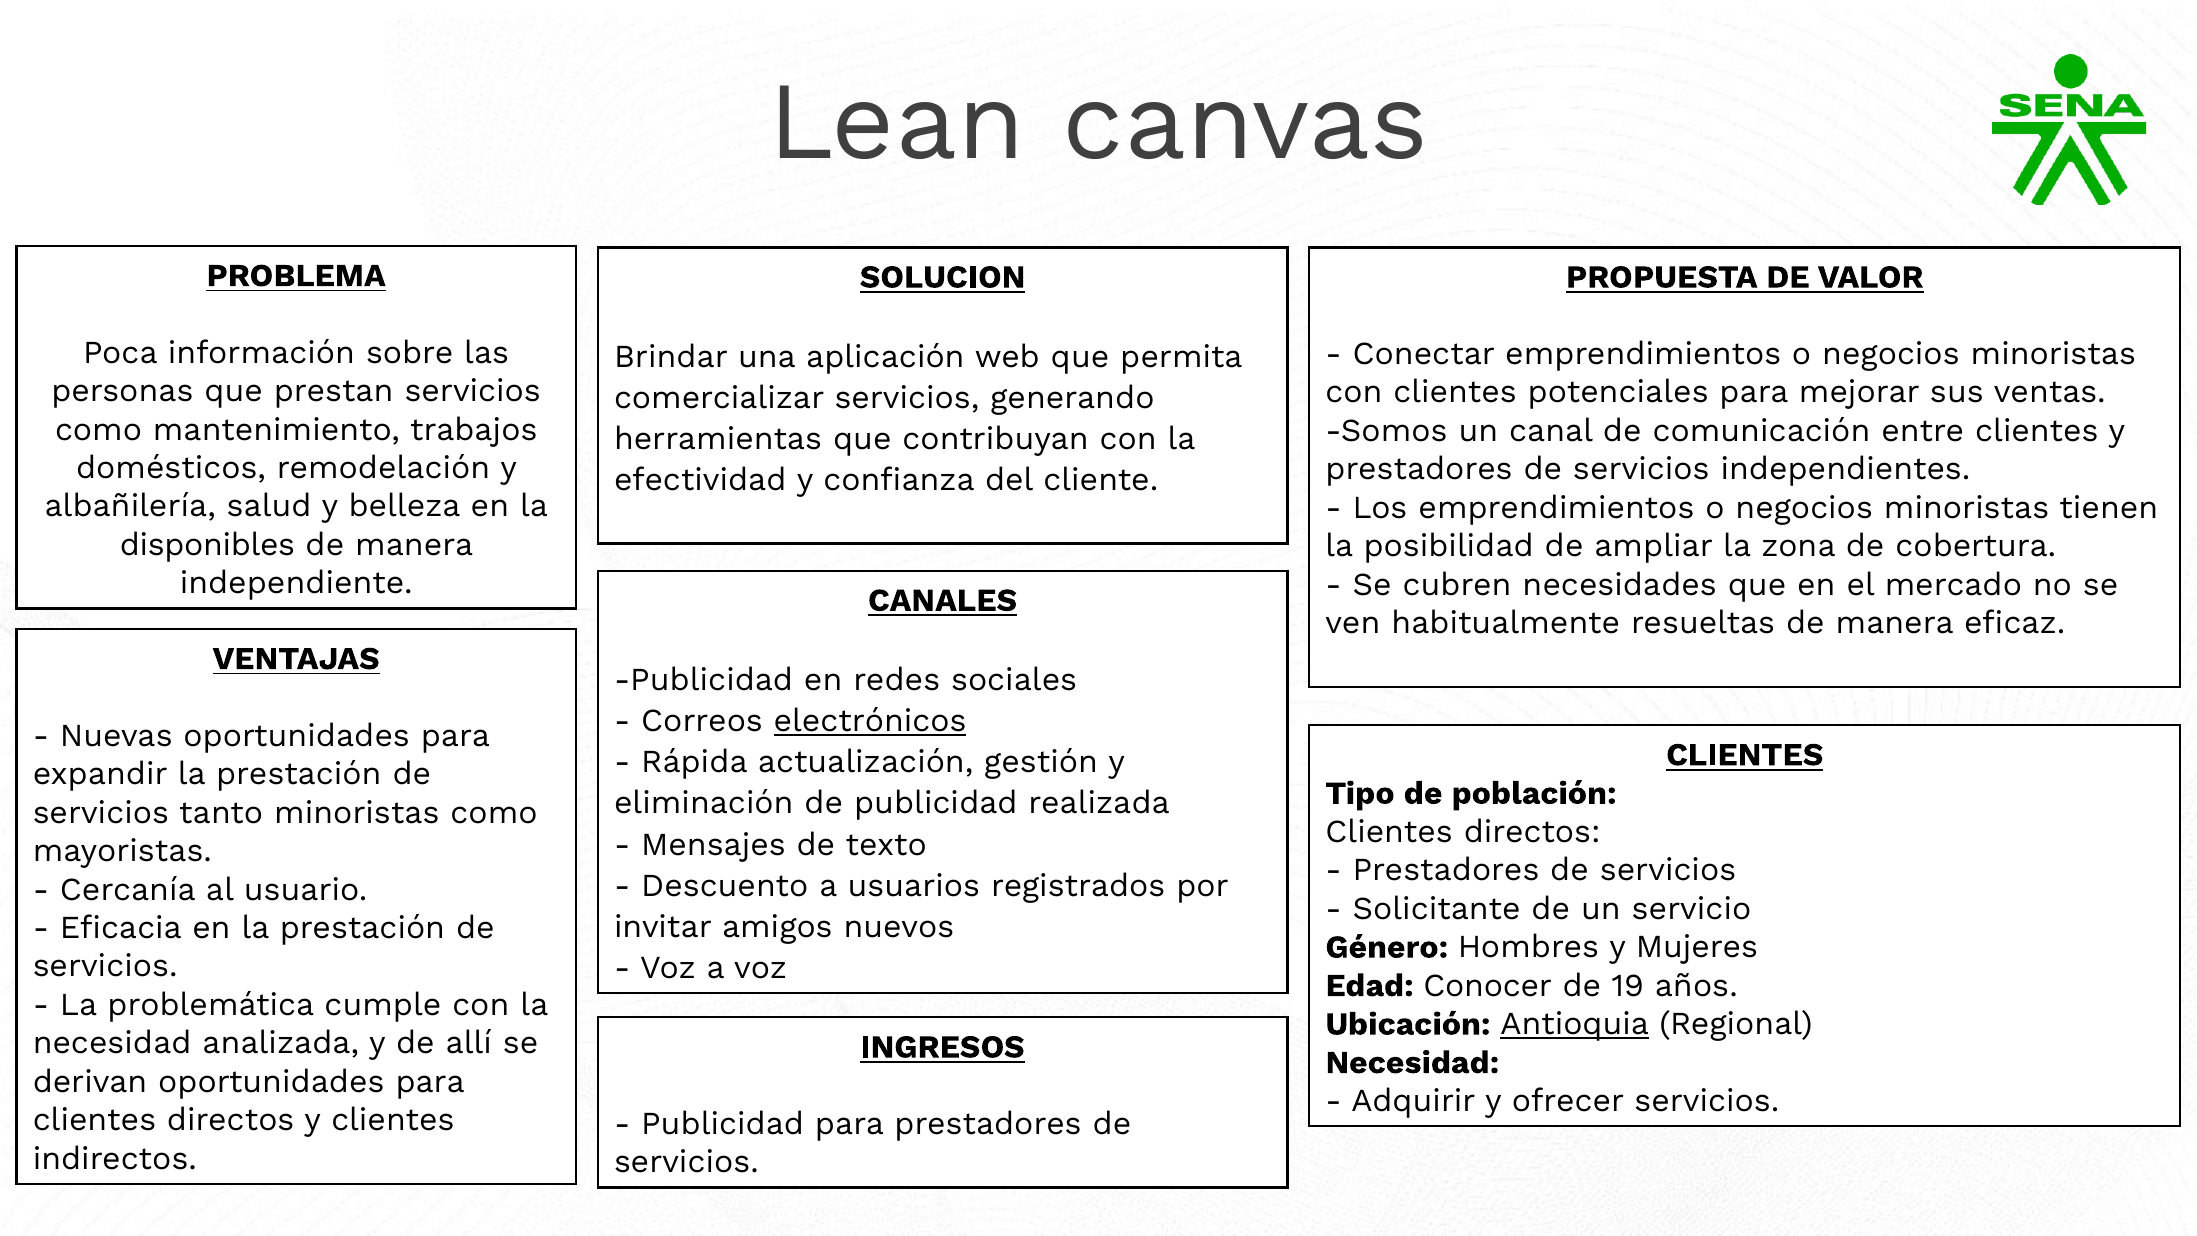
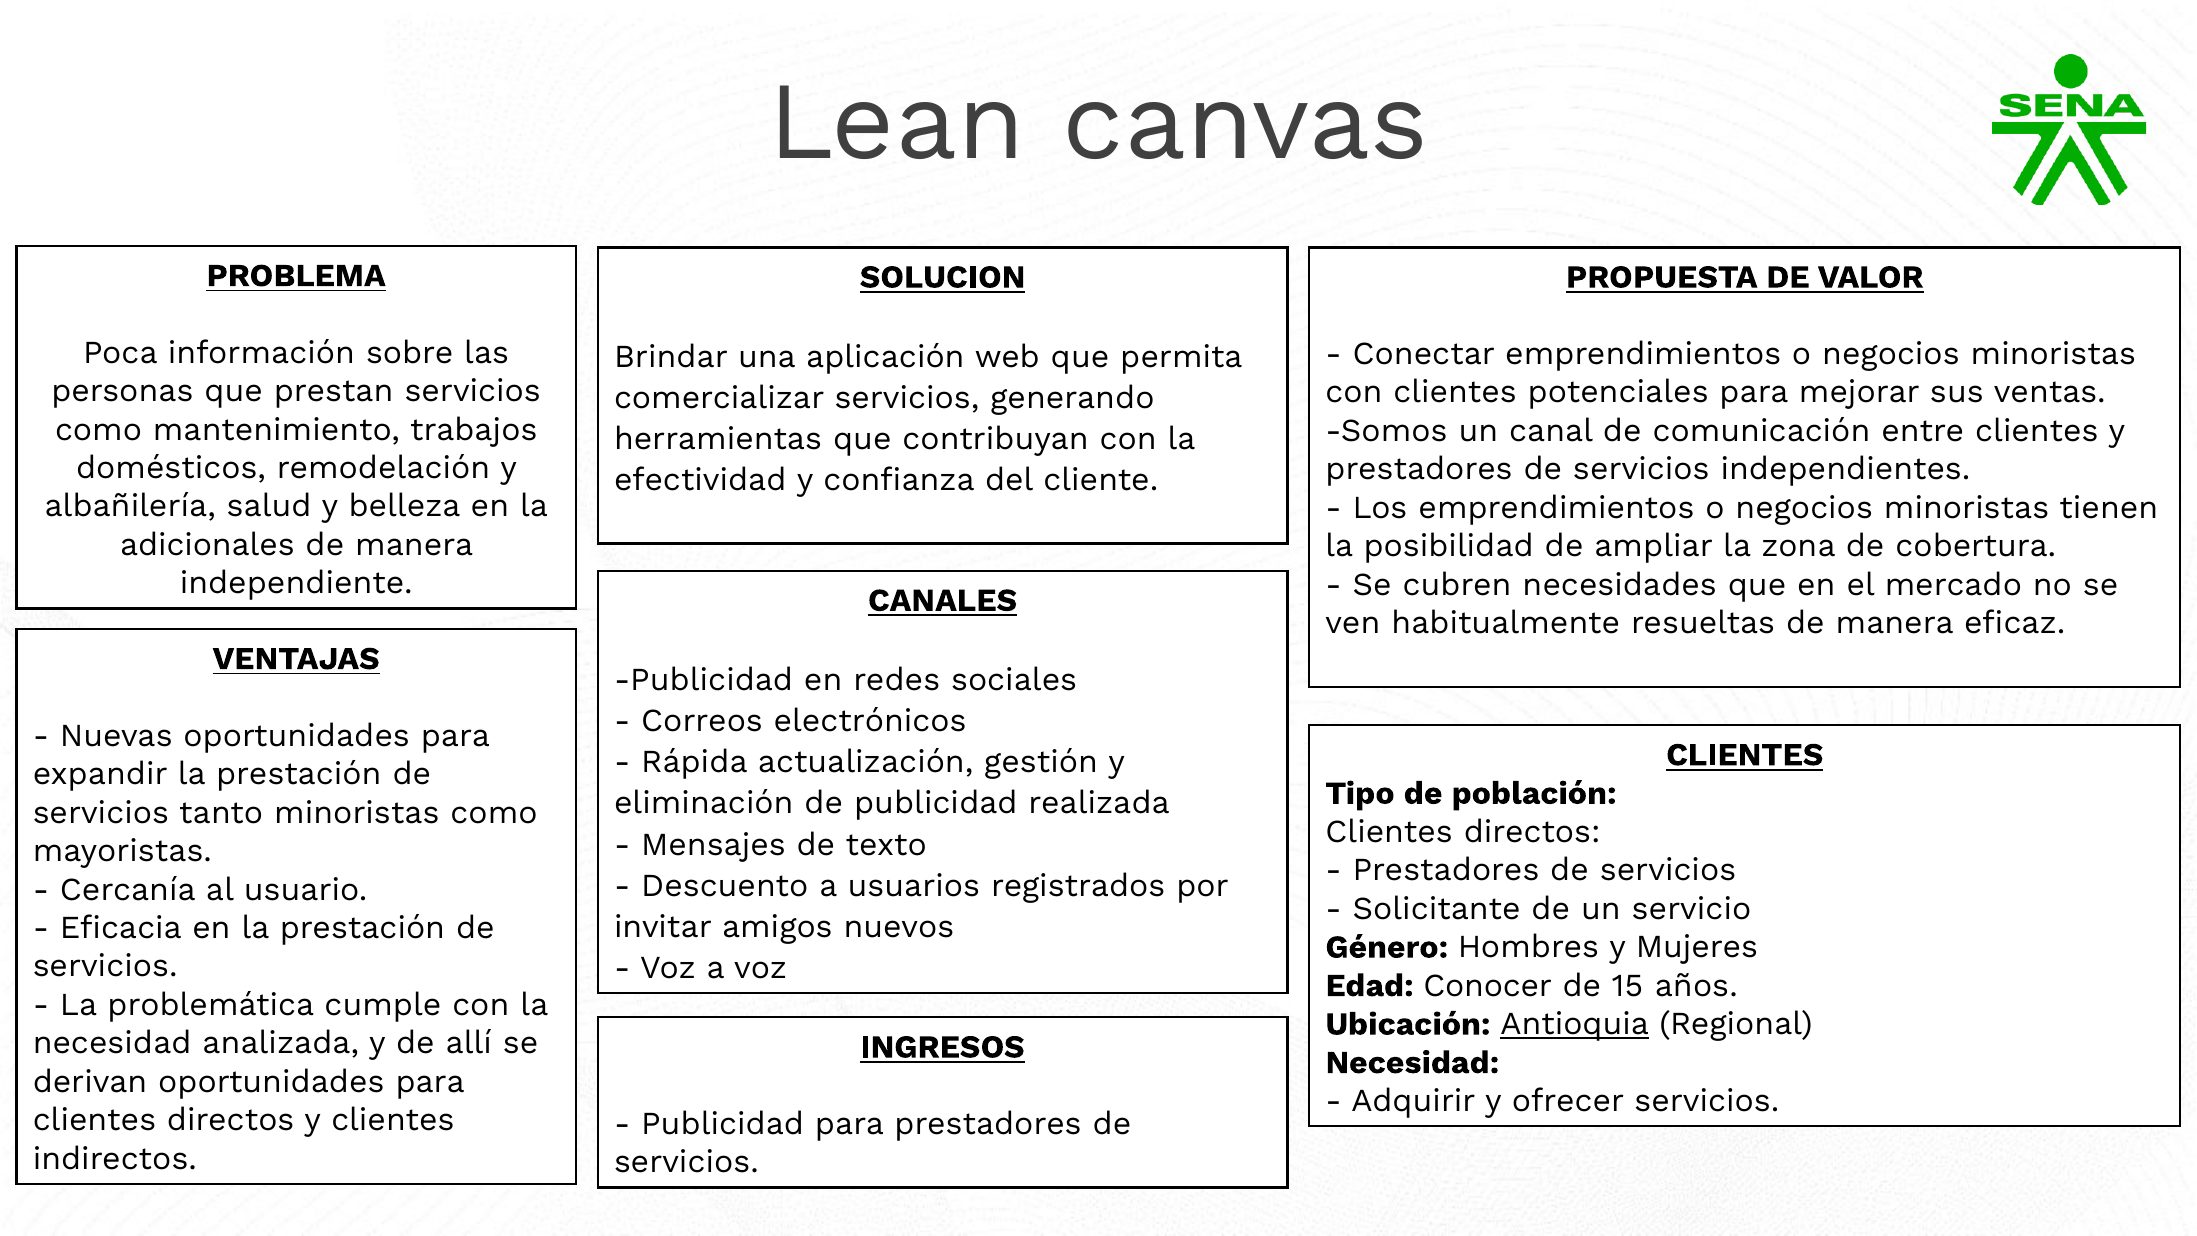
disponibles: disponibles -> adicionales
electrónicos underline: present -> none
19: 19 -> 15
